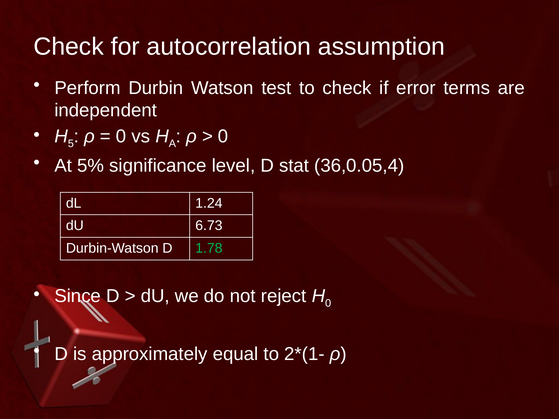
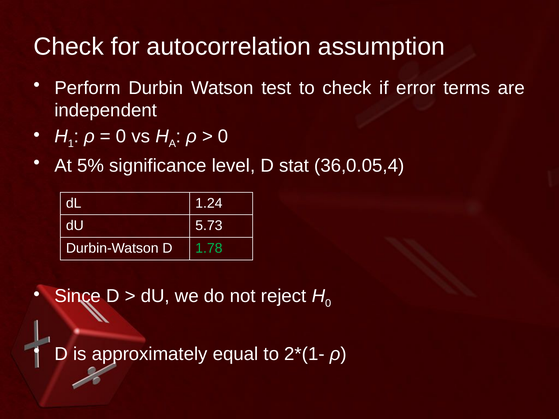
5: 5 -> 1
6.73: 6.73 -> 5.73
